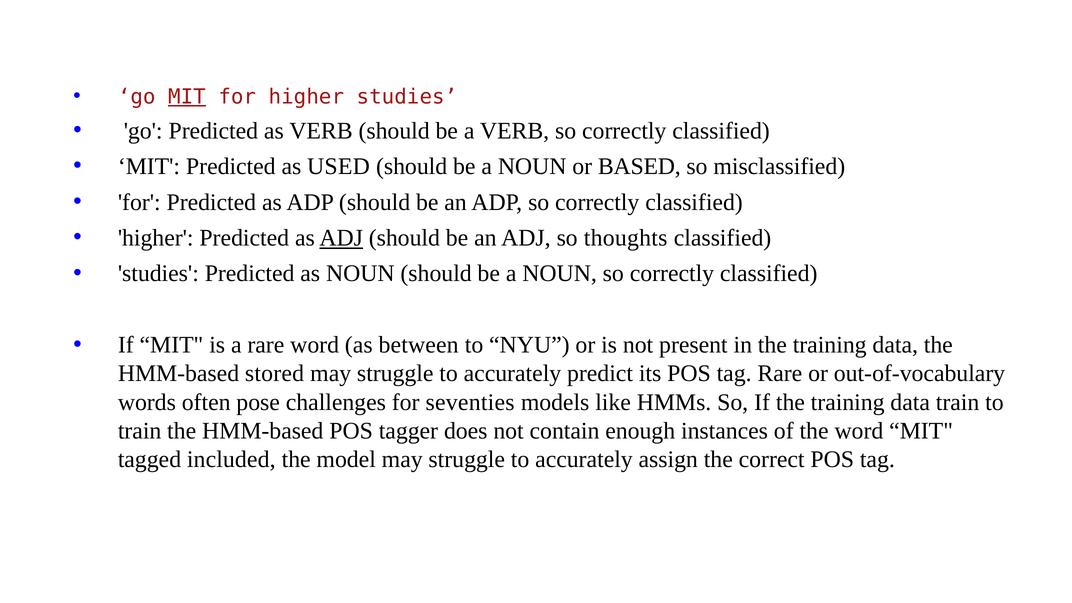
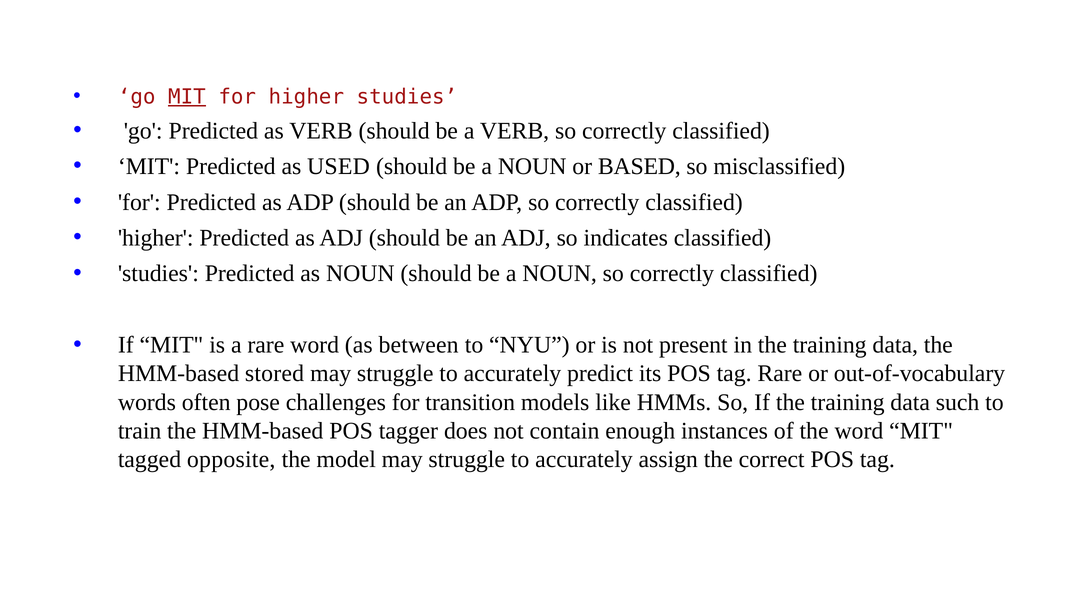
ADJ at (341, 238) underline: present -> none
thoughts: thoughts -> indicates
seventies: seventies -> transition
data train: train -> such
included: included -> opposite
